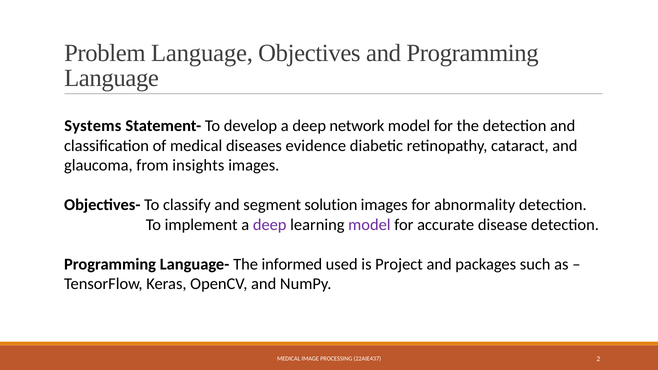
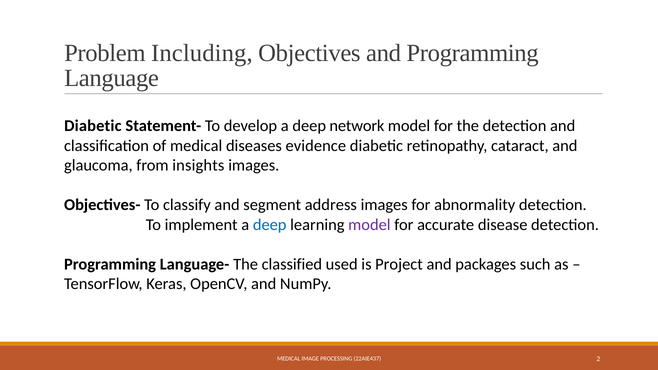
Problem Language: Language -> Including
Systems at (93, 126): Systems -> Diabetic
solution: solution -> address
deep at (270, 225) colour: purple -> blue
informed: informed -> classified
